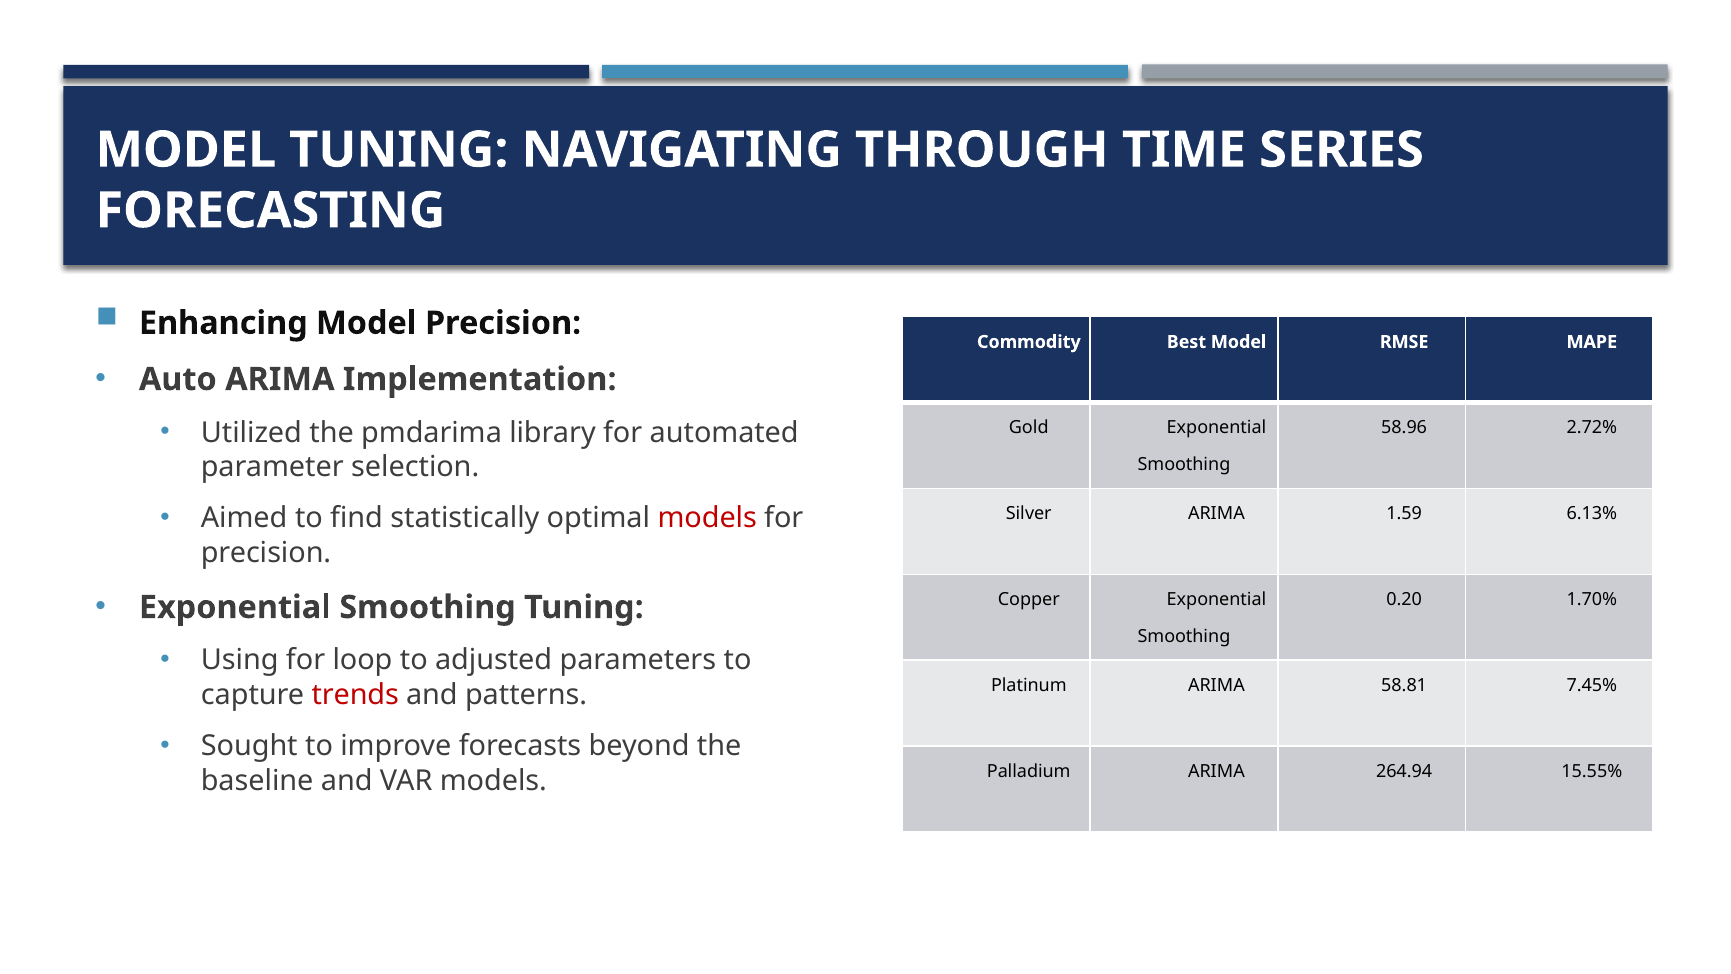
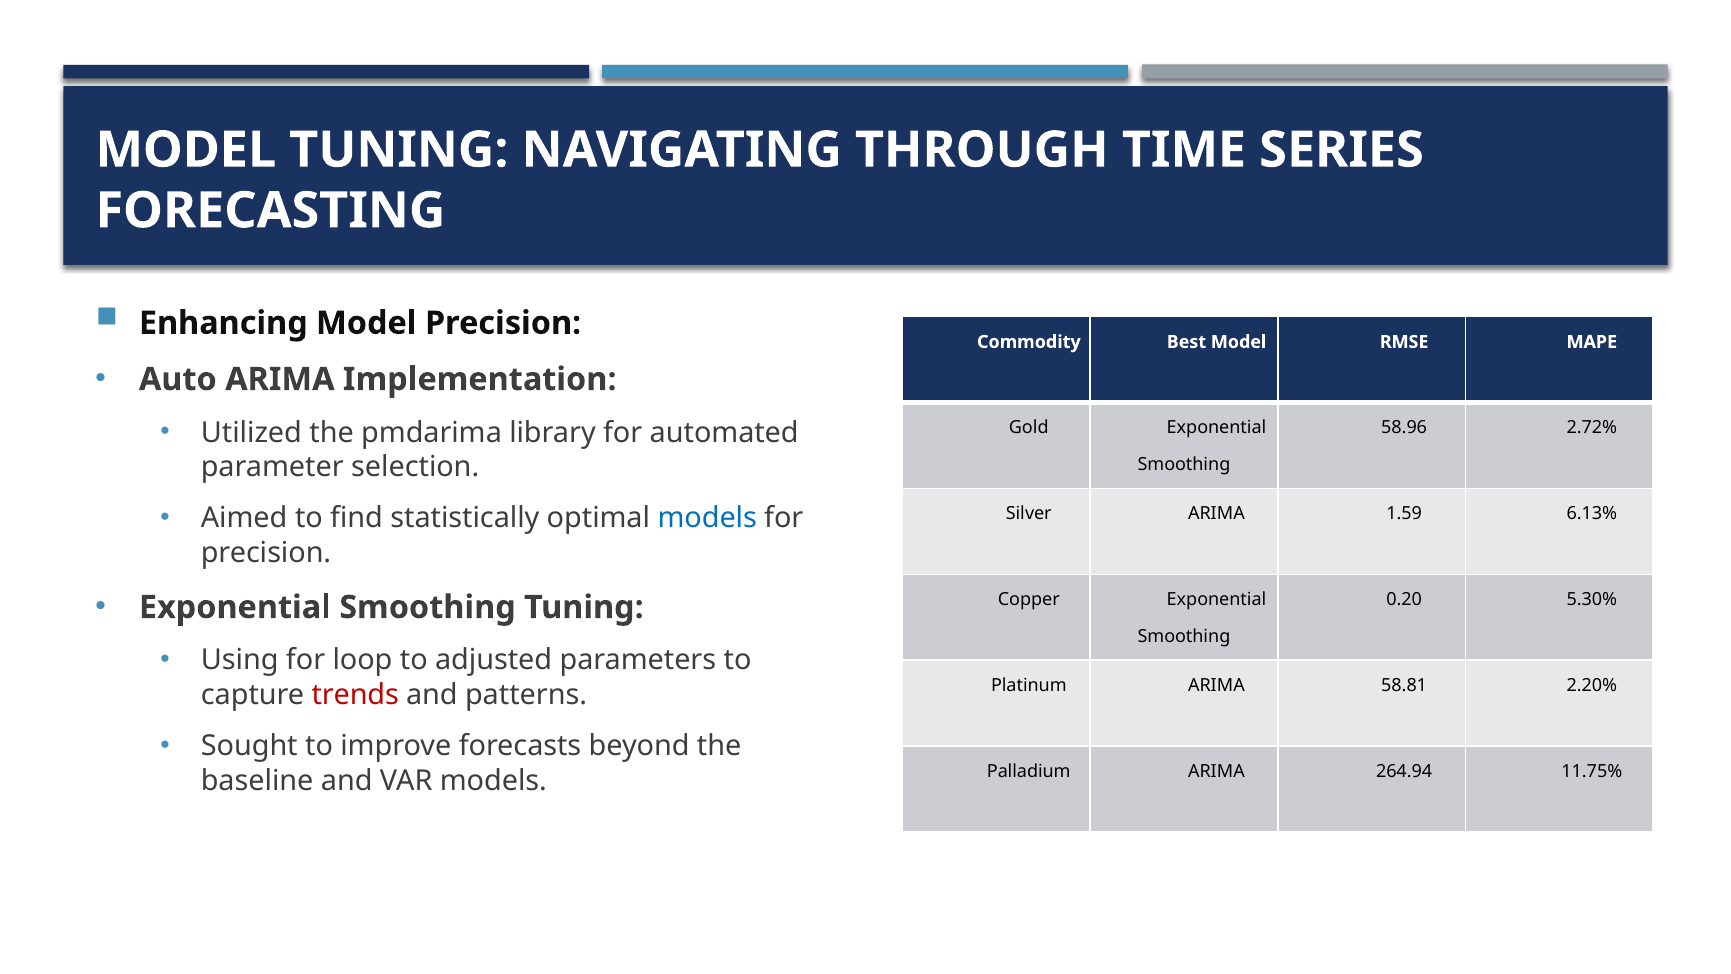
models at (707, 518) colour: red -> blue
1.70%: 1.70% -> 5.30%
7.45%: 7.45% -> 2.20%
15.55%: 15.55% -> 11.75%
